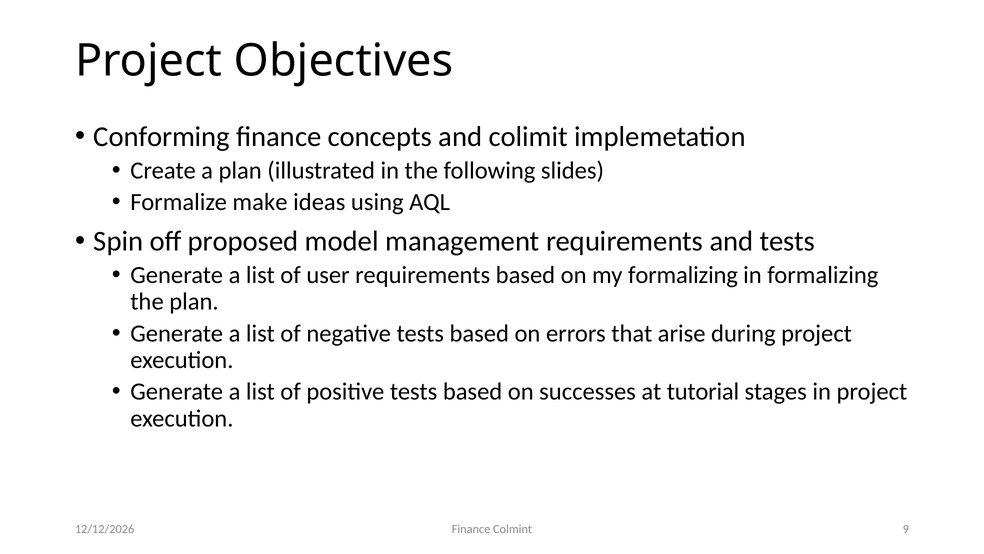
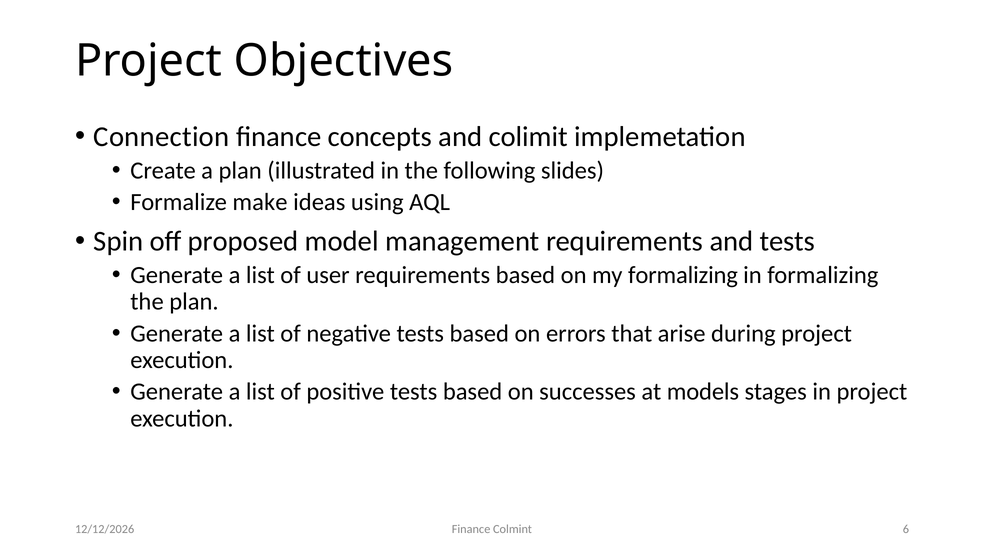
Conforming: Conforming -> Connection
tutorial: tutorial -> models
9: 9 -> 6
